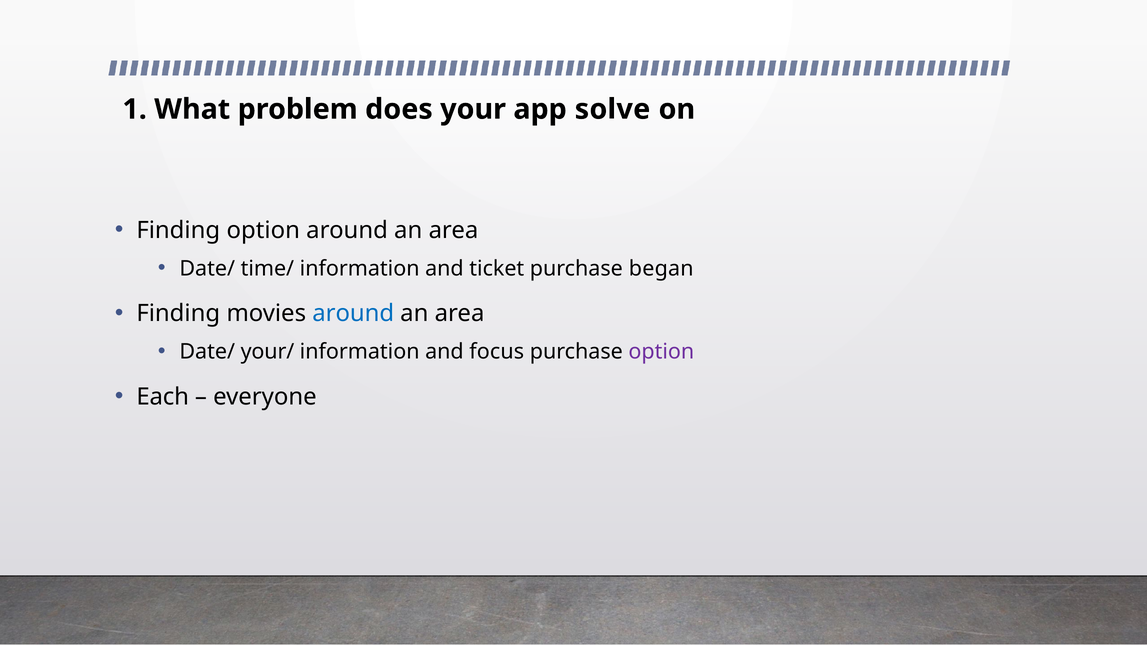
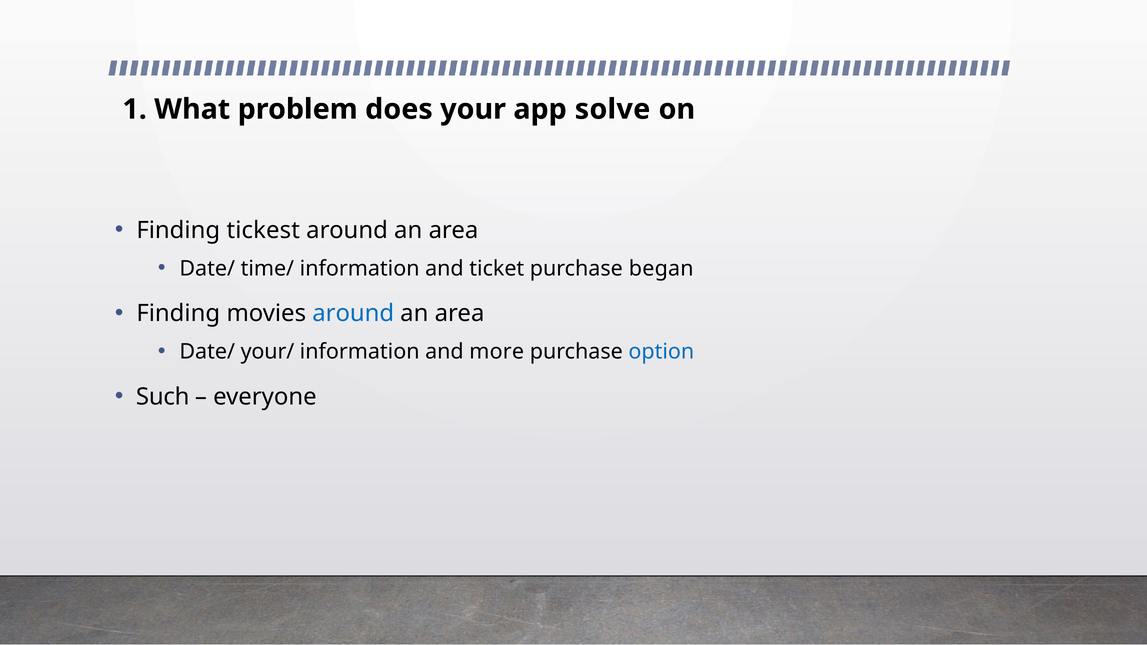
Finding option: option -> tickest
focus: focus -> more
option at (661, 352) colour: purple -> blue
Each: Each -> Such
